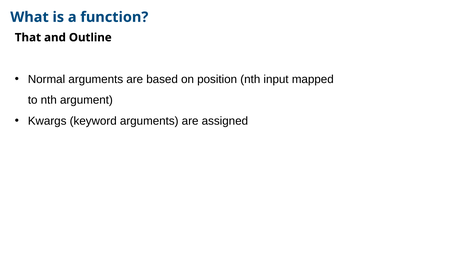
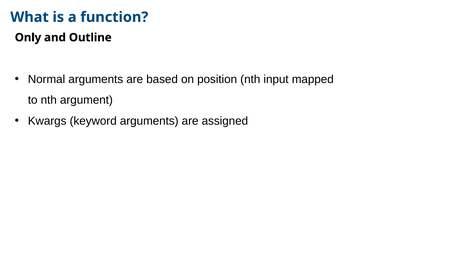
That: That -> Only
